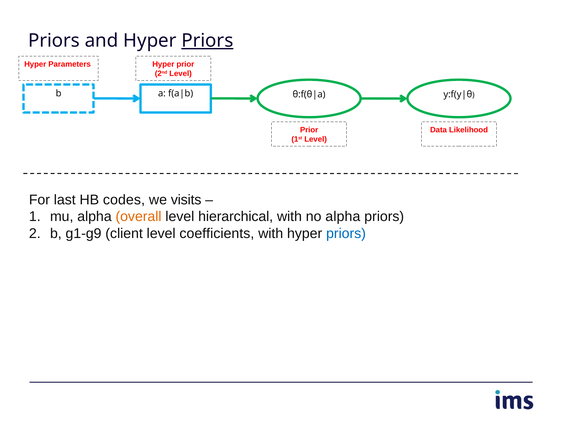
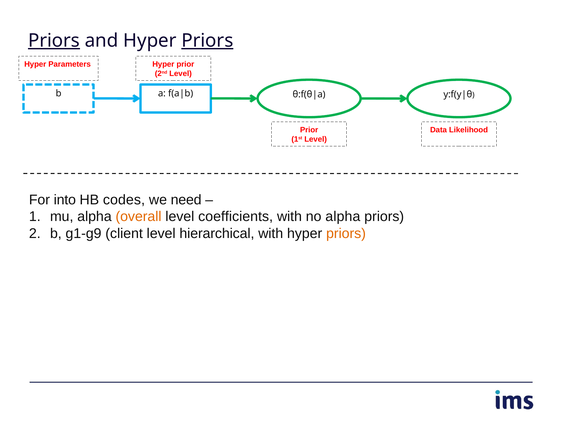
Priors at (54, 41) underline: none -> present
last: last -> into
visits: visits -> need
hierarchical: hierarchical -> coefficients
coefficients: coefficients -> hierarchical
priors at (346, 233) colour: blue -> orange
